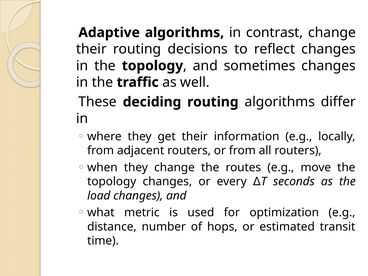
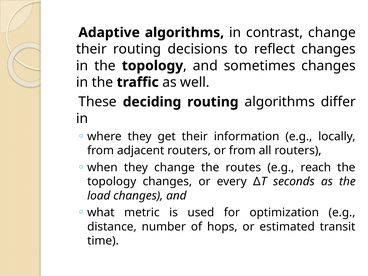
move: move -> reach
